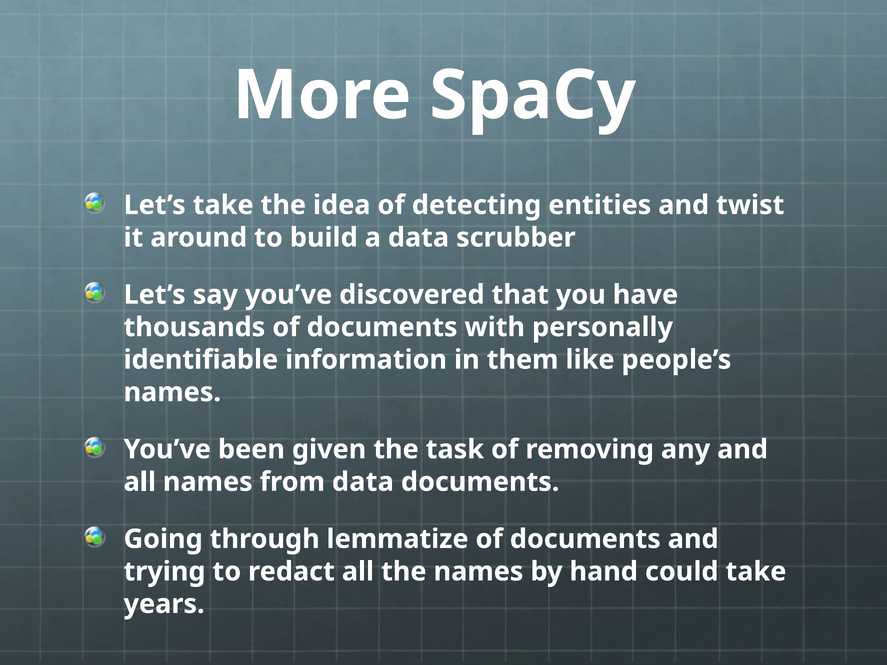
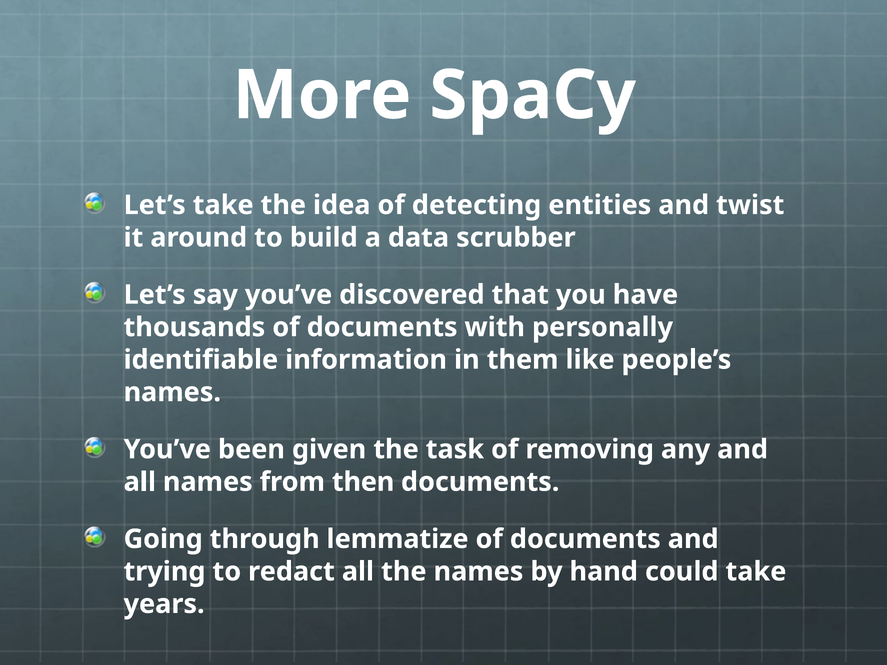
from data: data -> then
